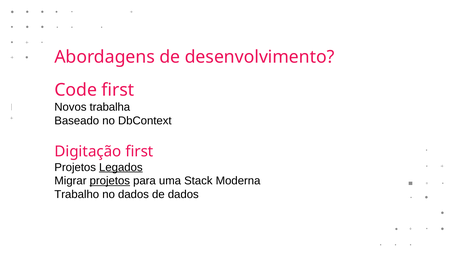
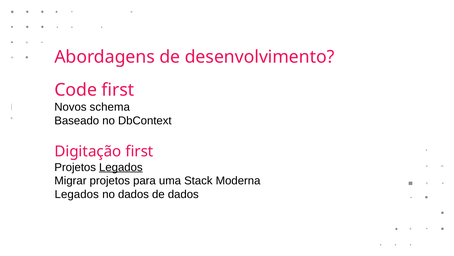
trabalha: trabalha -> schema
projetos at (110, 181) underline: present -> none
Trabalho at (77, 194): Trabalho -> Legados
